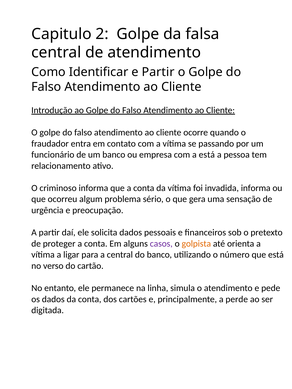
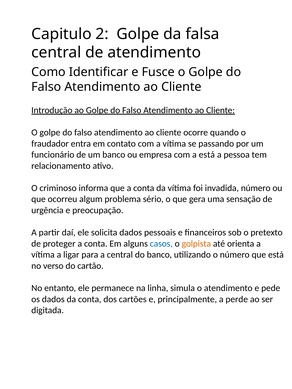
e Partir: Partir -> Fusce
invadida informa: informa -> número
casos colour: purple -> blue
